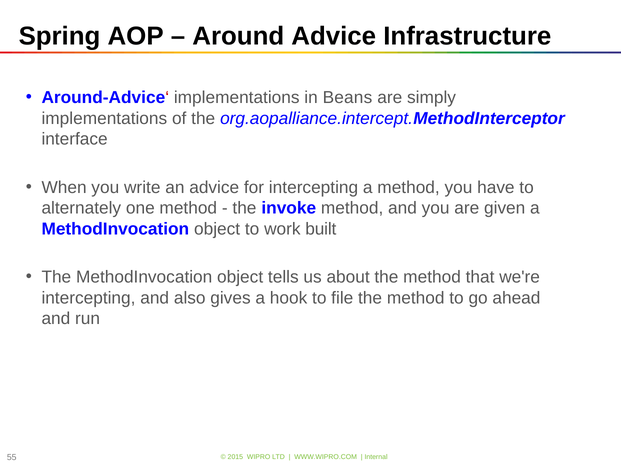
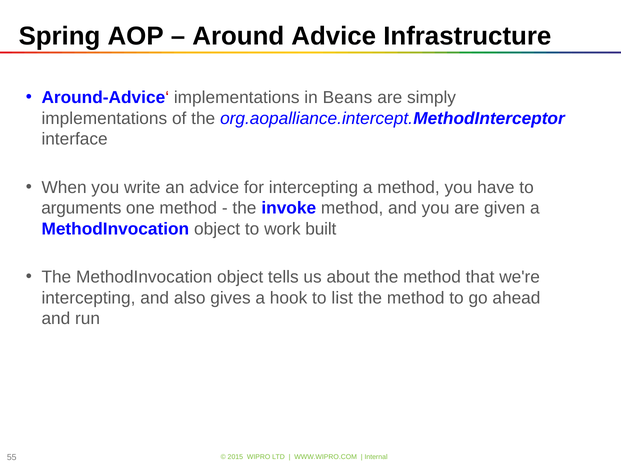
alternately: alternately -> arguments
file: file -> list
